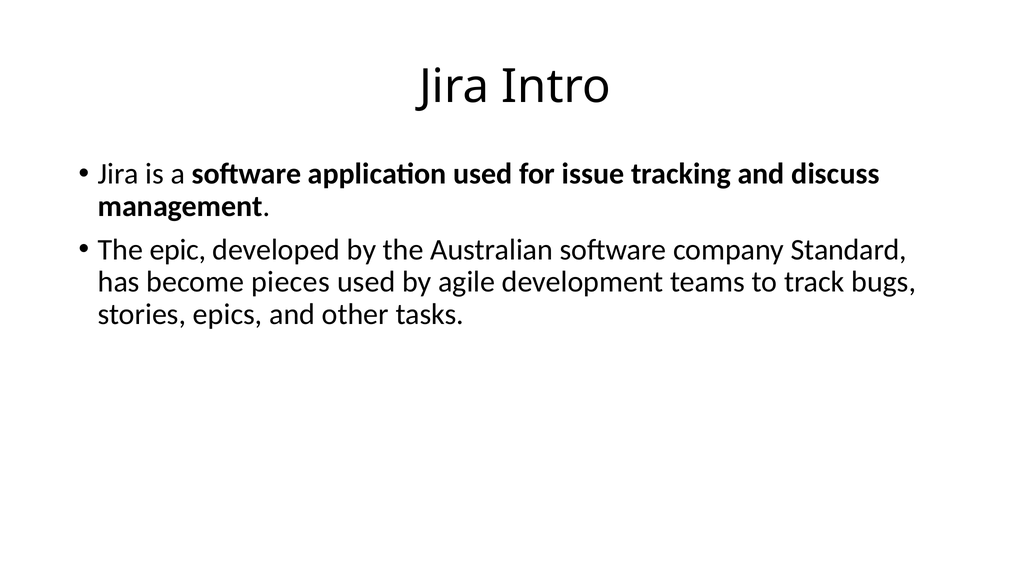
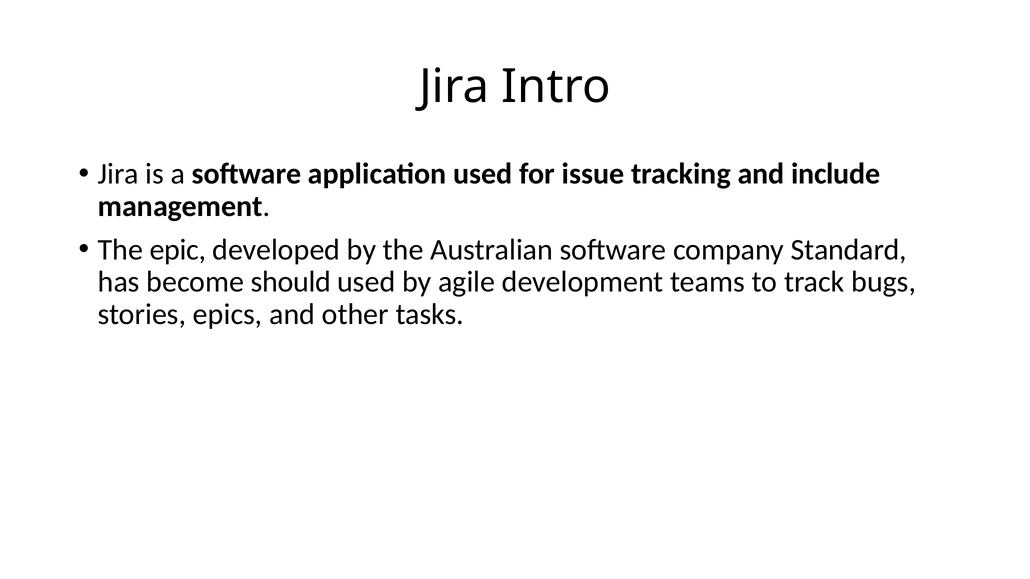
discuss: discuss -> include
pieces: pieces -> should
